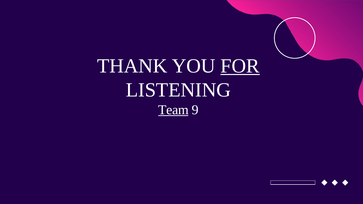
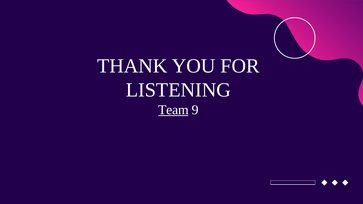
FOR underline: present -> none
